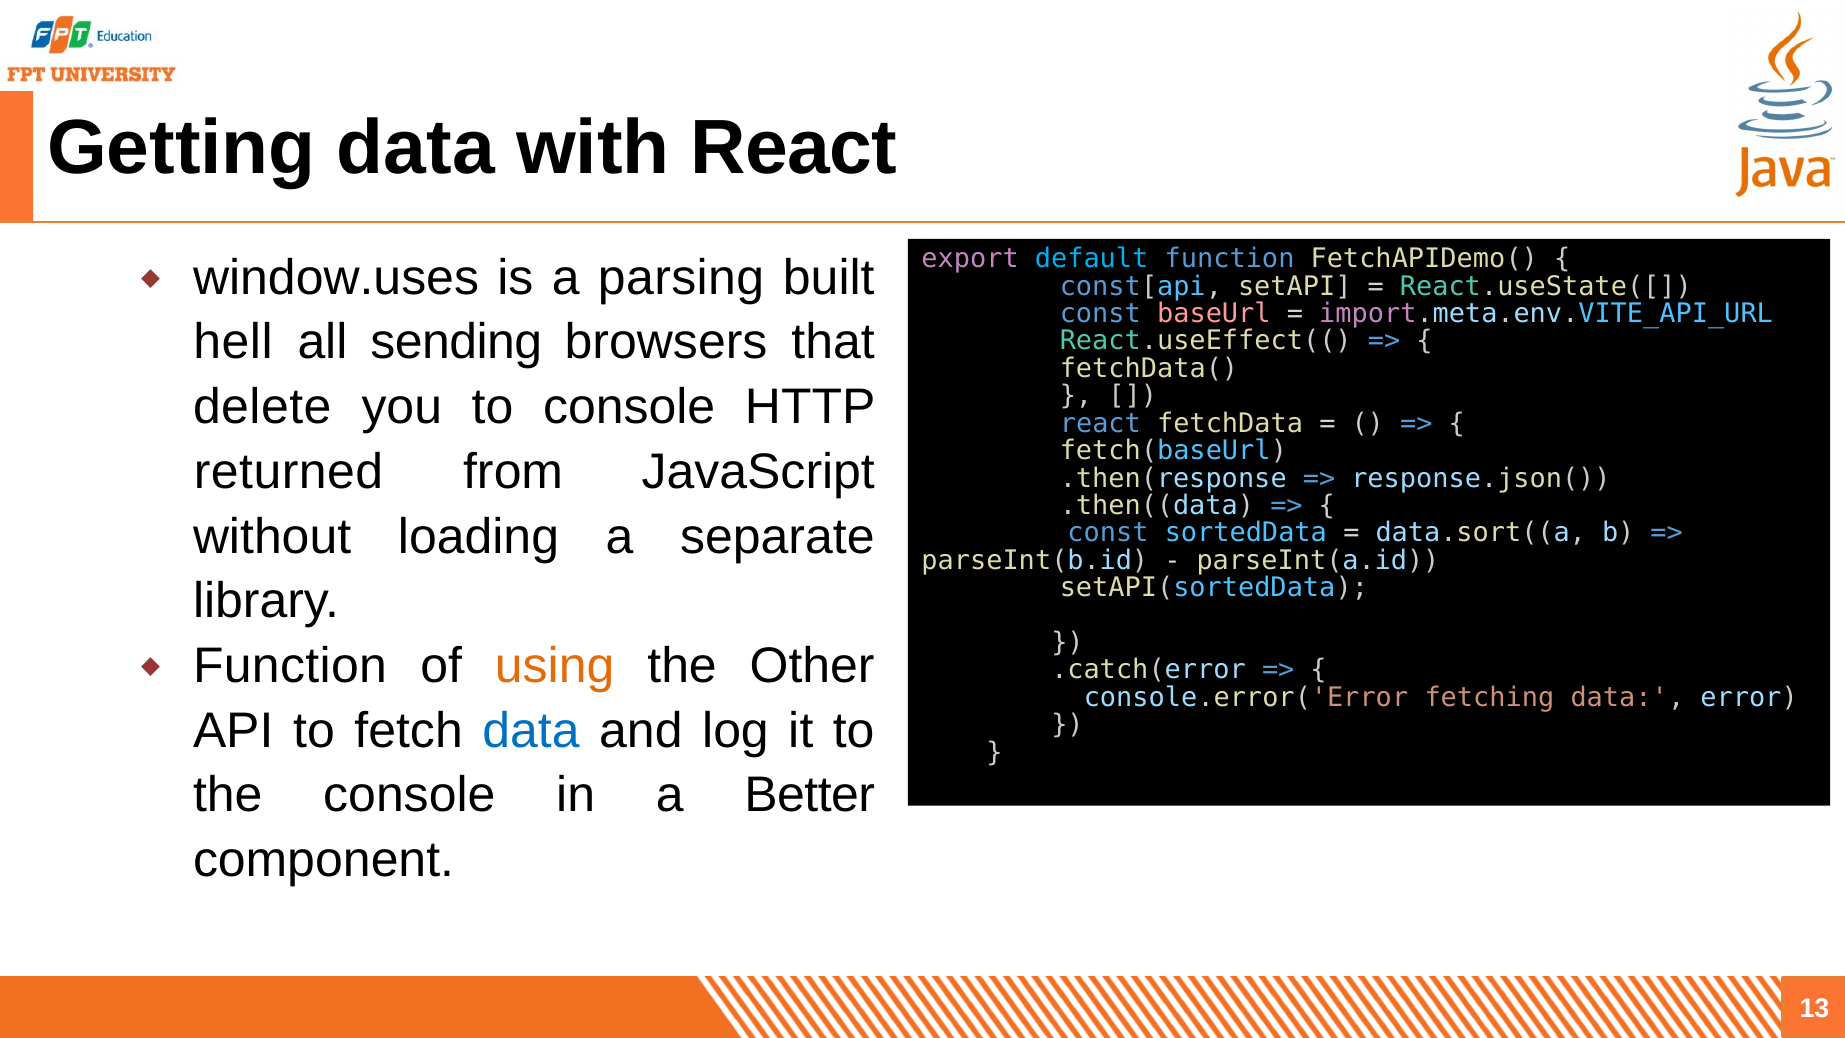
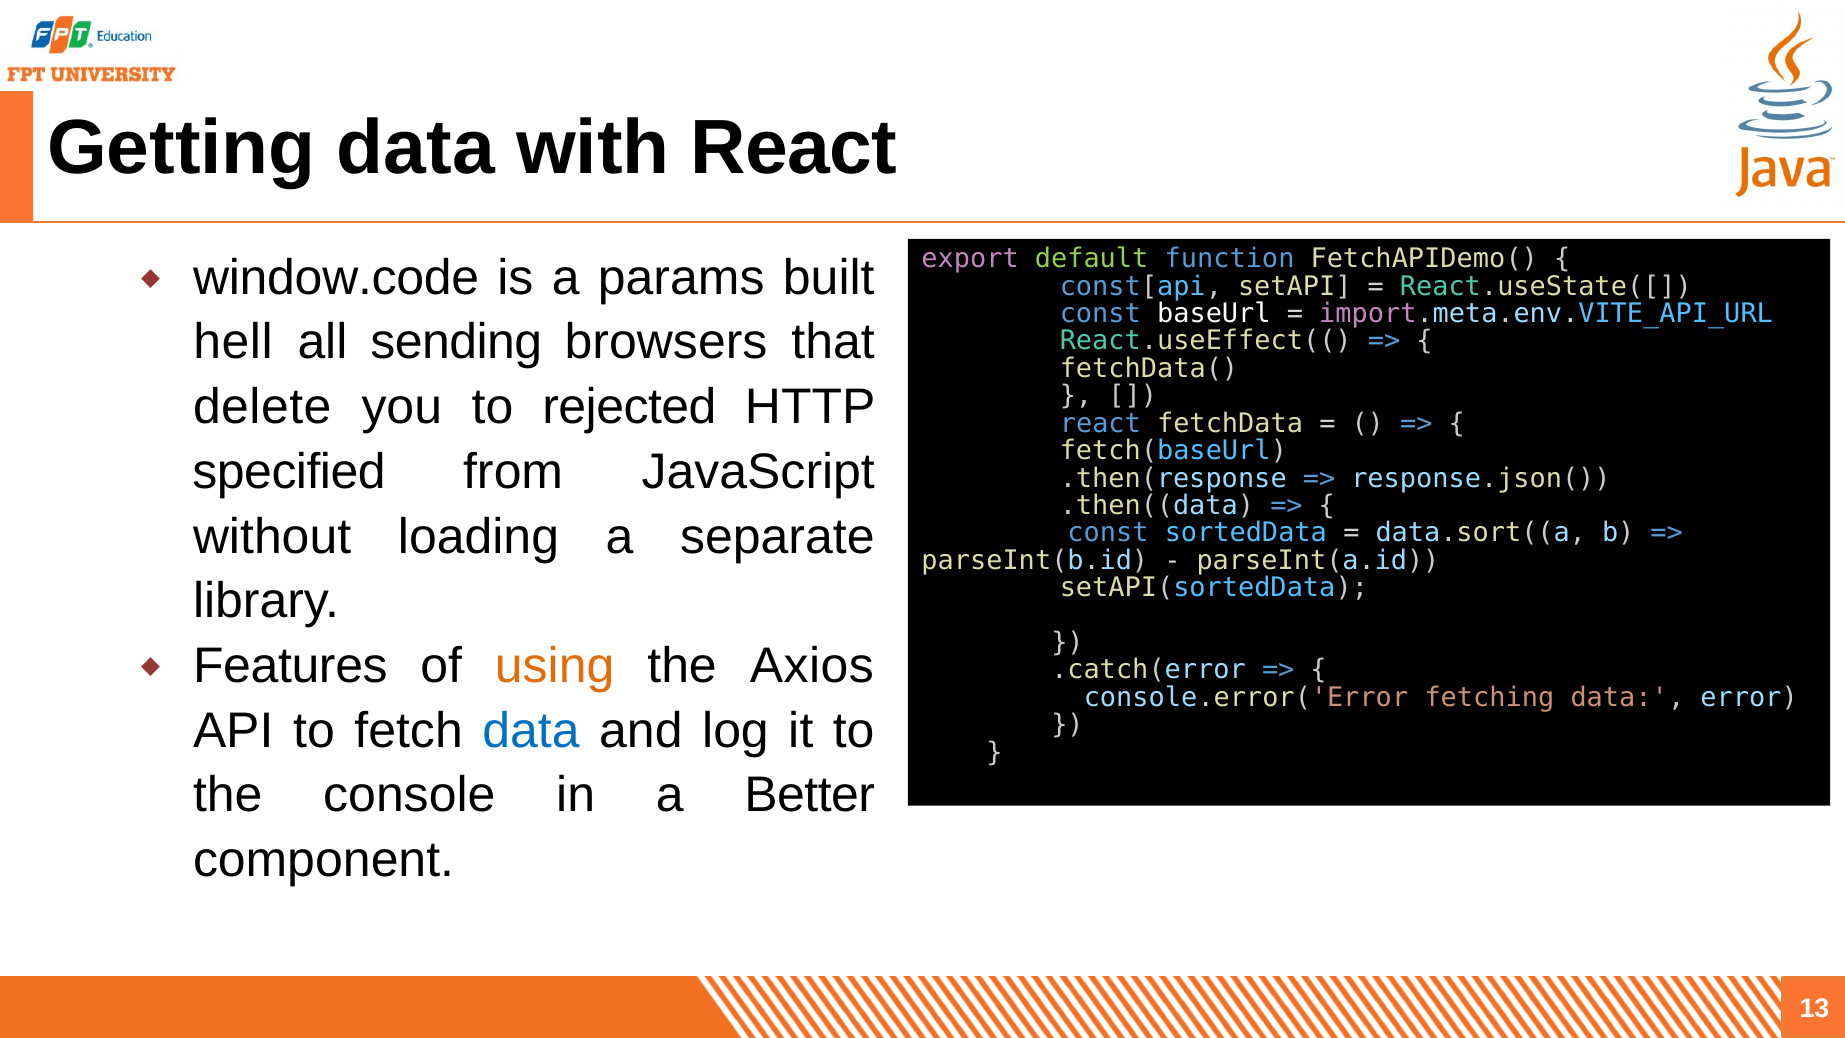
default colour: light blue -> light green
window.uses: window.uses -> window.code
parsing: parsing -> params
baseUrl colour: pink -> white
to console: console -> rejected
returned: returned -> specified
Function at (290, 666): Function -> Features
Other: Other -> Axios
